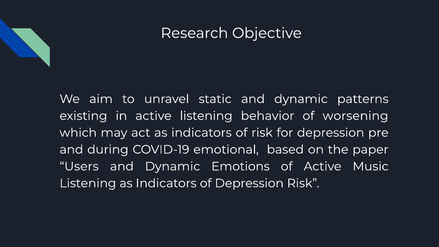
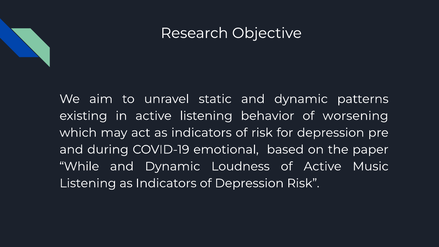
Users: Users -> While
Emotions: Emotions -> Loudness
